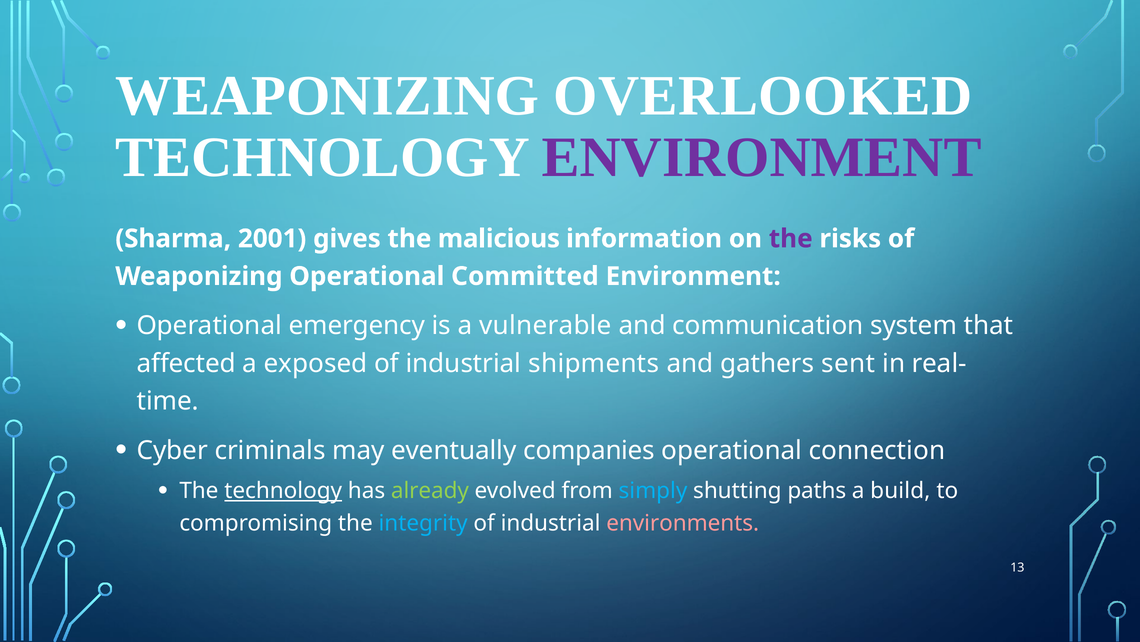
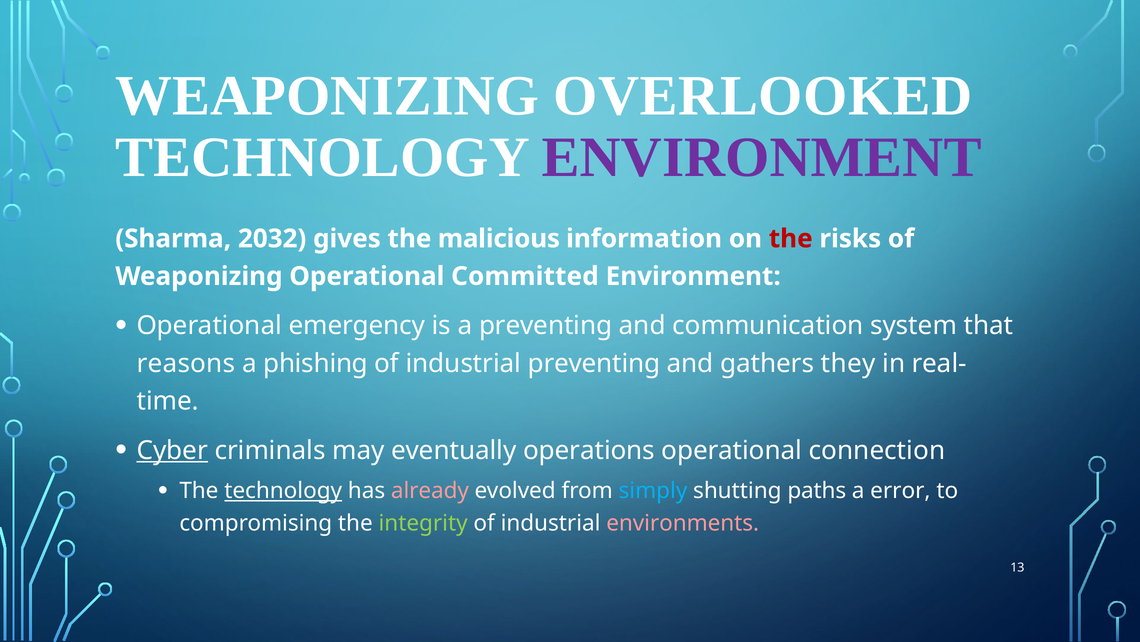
2001: 2001 -> 2032
the at (791, 238) colour: purple -> red
a vulnerable: vulnerable -> preventing
affected: affected -> reasons
exposed: exposed -> phishing
industrial shipments: shipments -> preventing
sent: sent -> they
Cyber underline: none -> present
companies: companies -> operations
already colour: light green -> pink
build: build -> error
integrity colour: light blue -> light green
